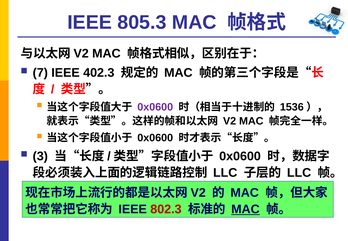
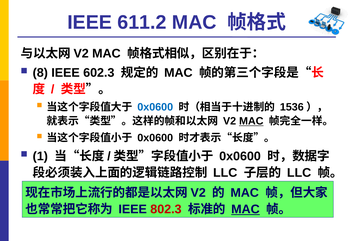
805.3: 805.3 -> 611.2
7: 7 -> 8
402.3: 402.3 -> 602.3
0x0600 at (155, 107) colour: purple -> blue
MAC at (251, 121) underline: none -> present
3: 3 -> 1
